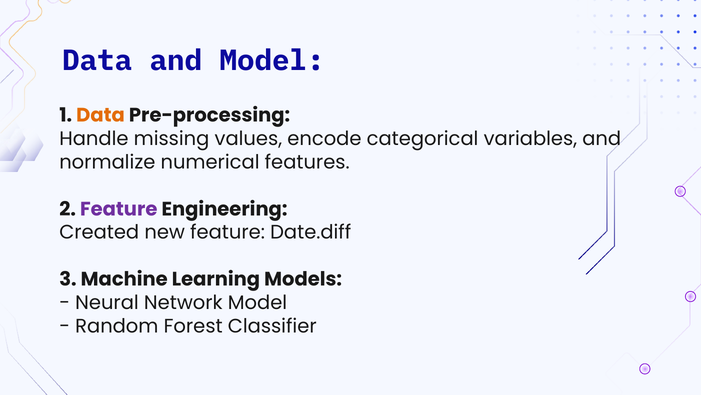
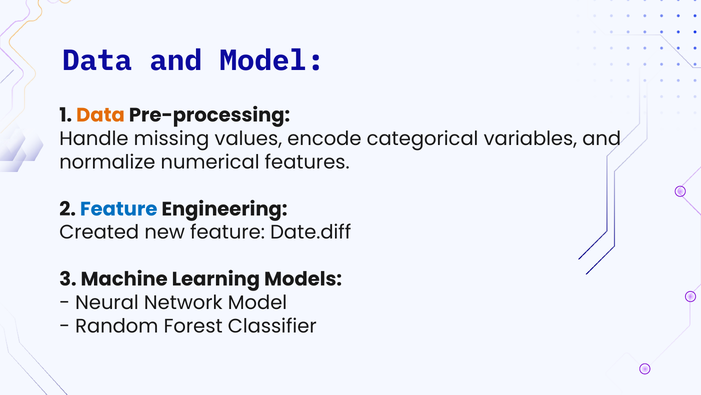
Feature at (119, 209) colour: purple -> blue
